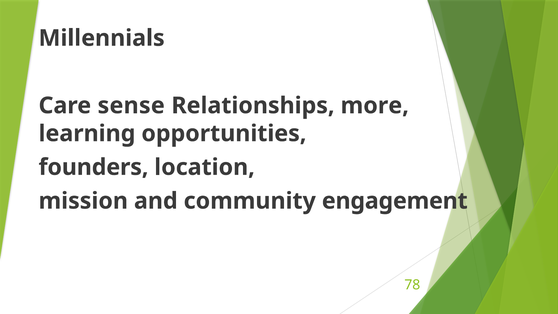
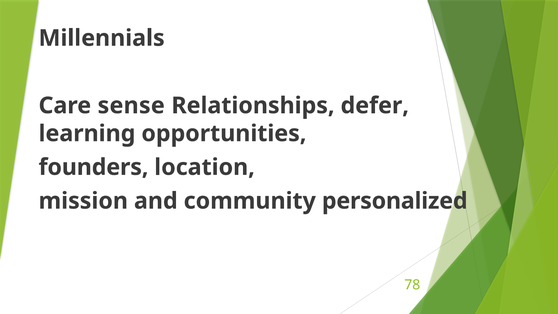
more: more -> defer
engagement: engagement -> personalized
